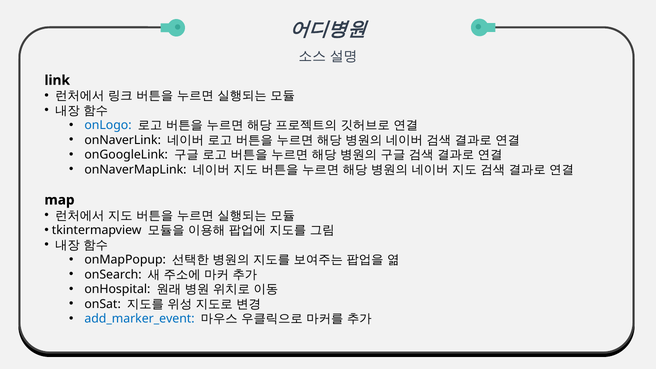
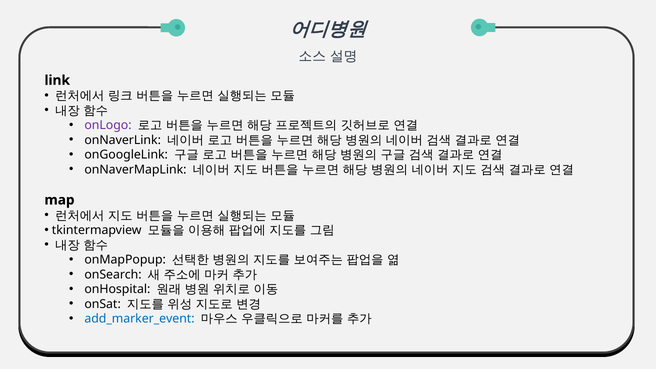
onLogo colour: blue -> purple
